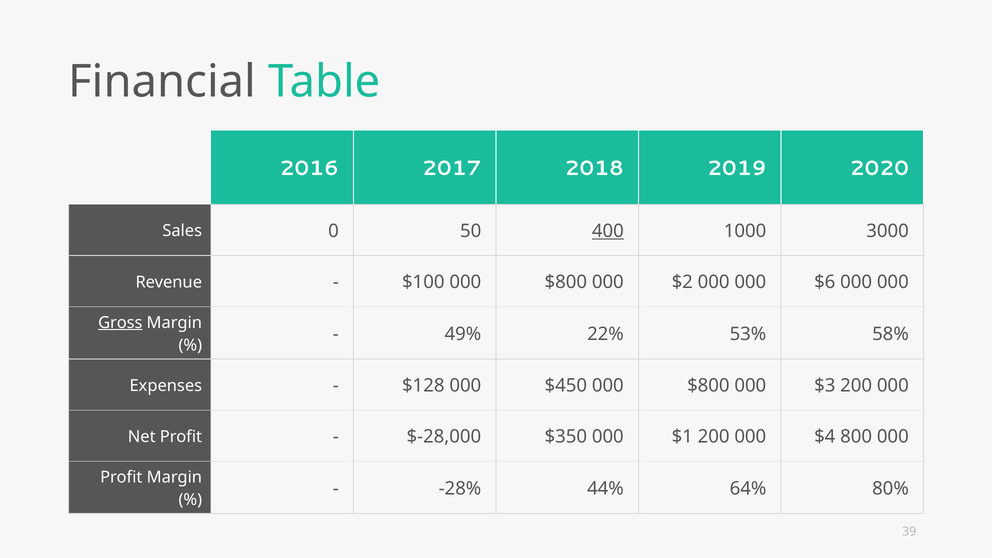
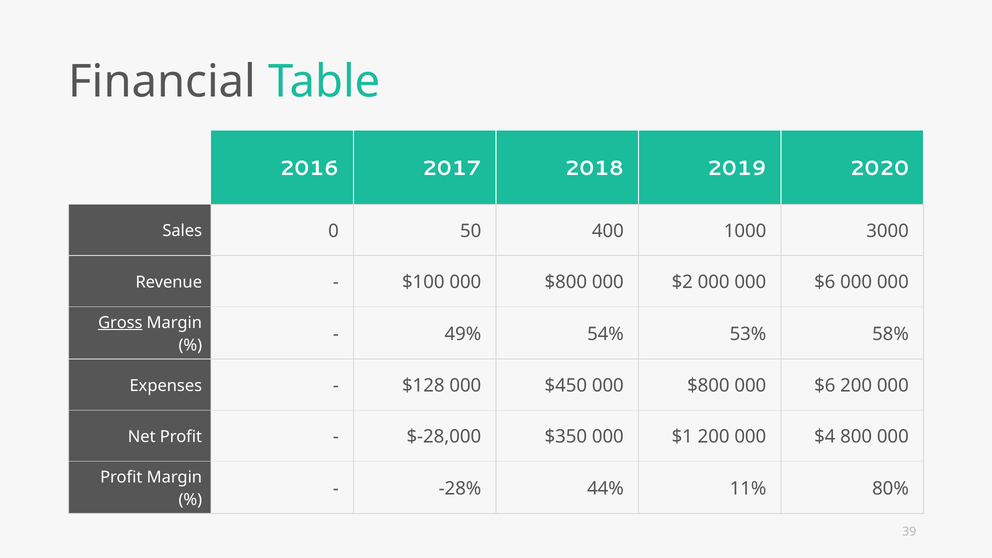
400 underline: present -> none
22%: 22% -> 54%
$800 000 $3: $3 -> $6
64%: 64% -> 11%
